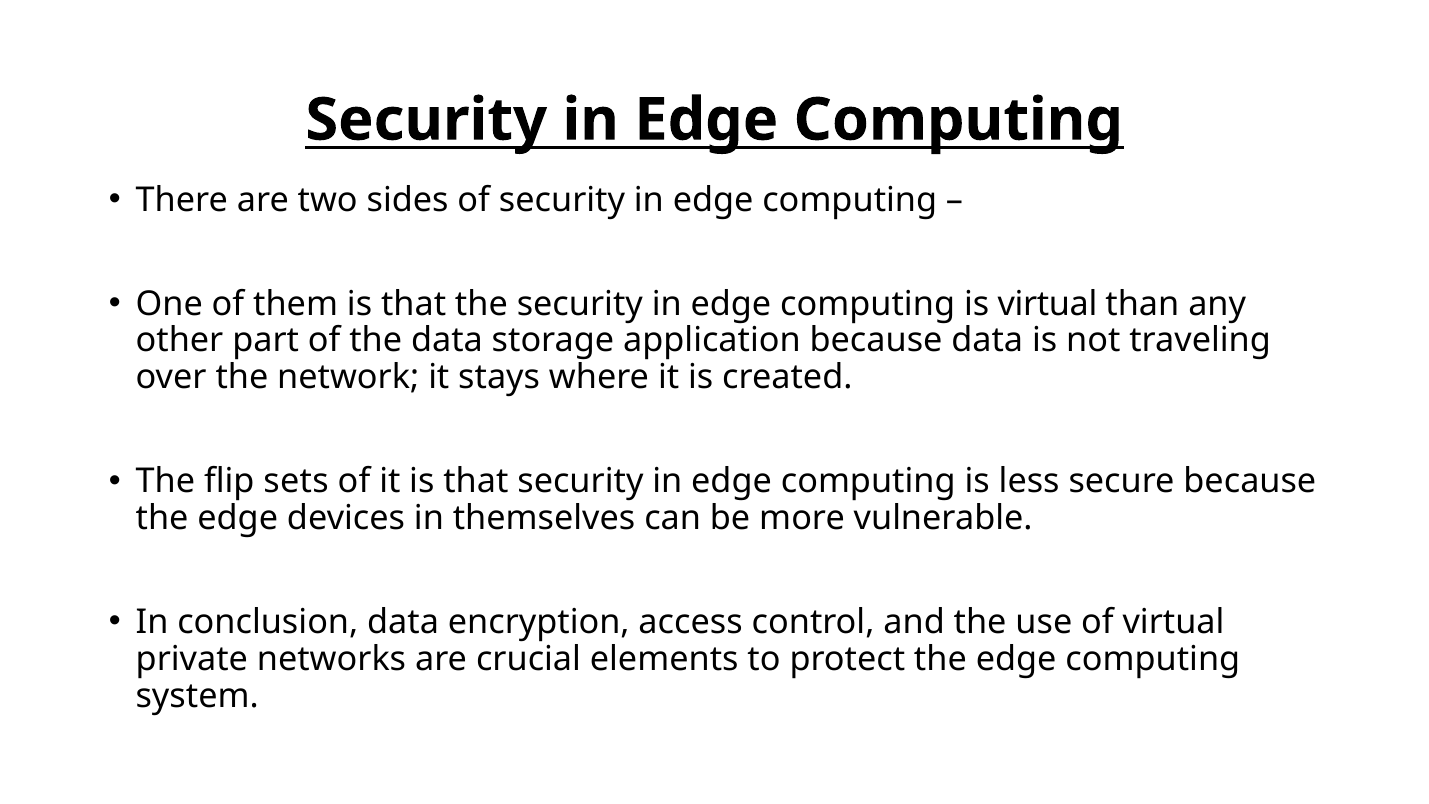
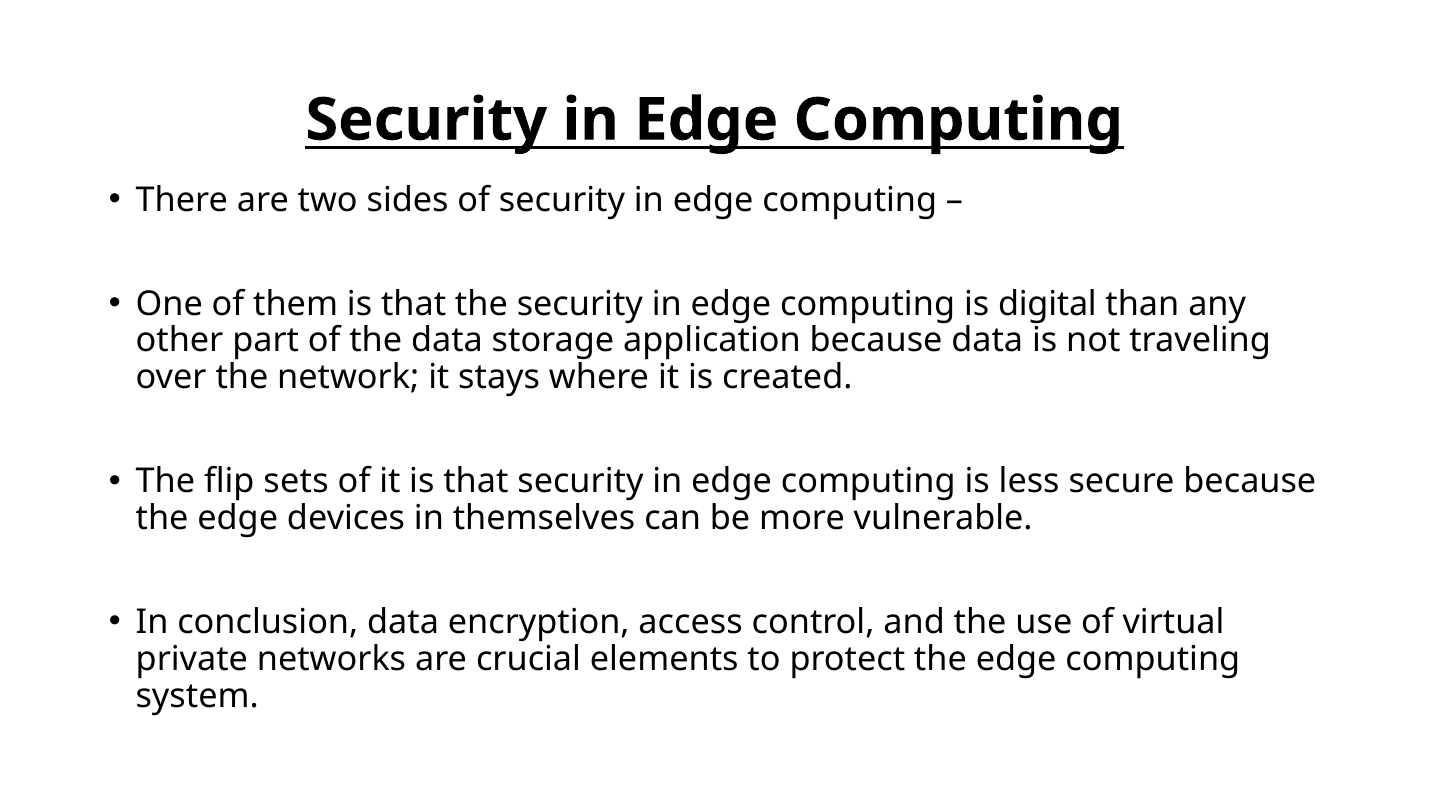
is virtual: virtual -> digital
